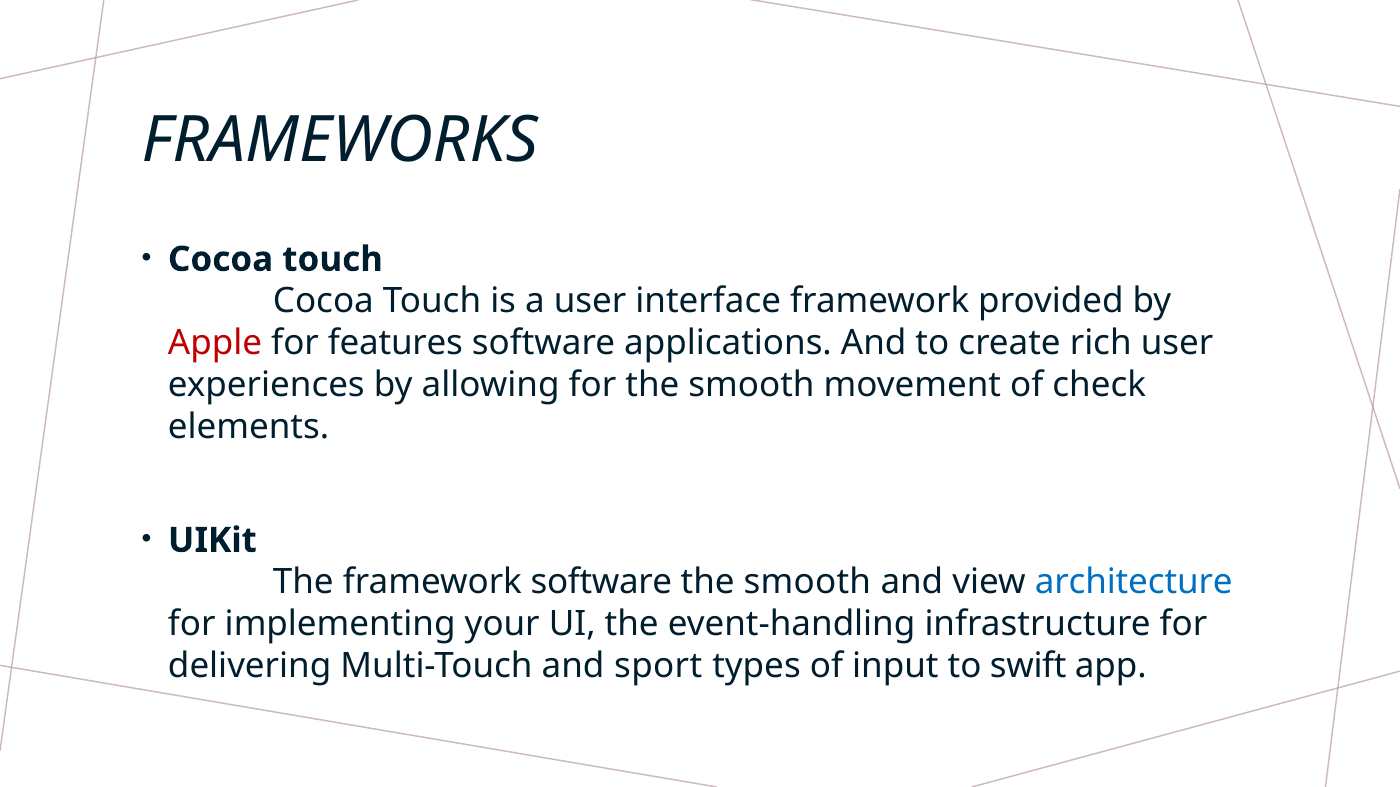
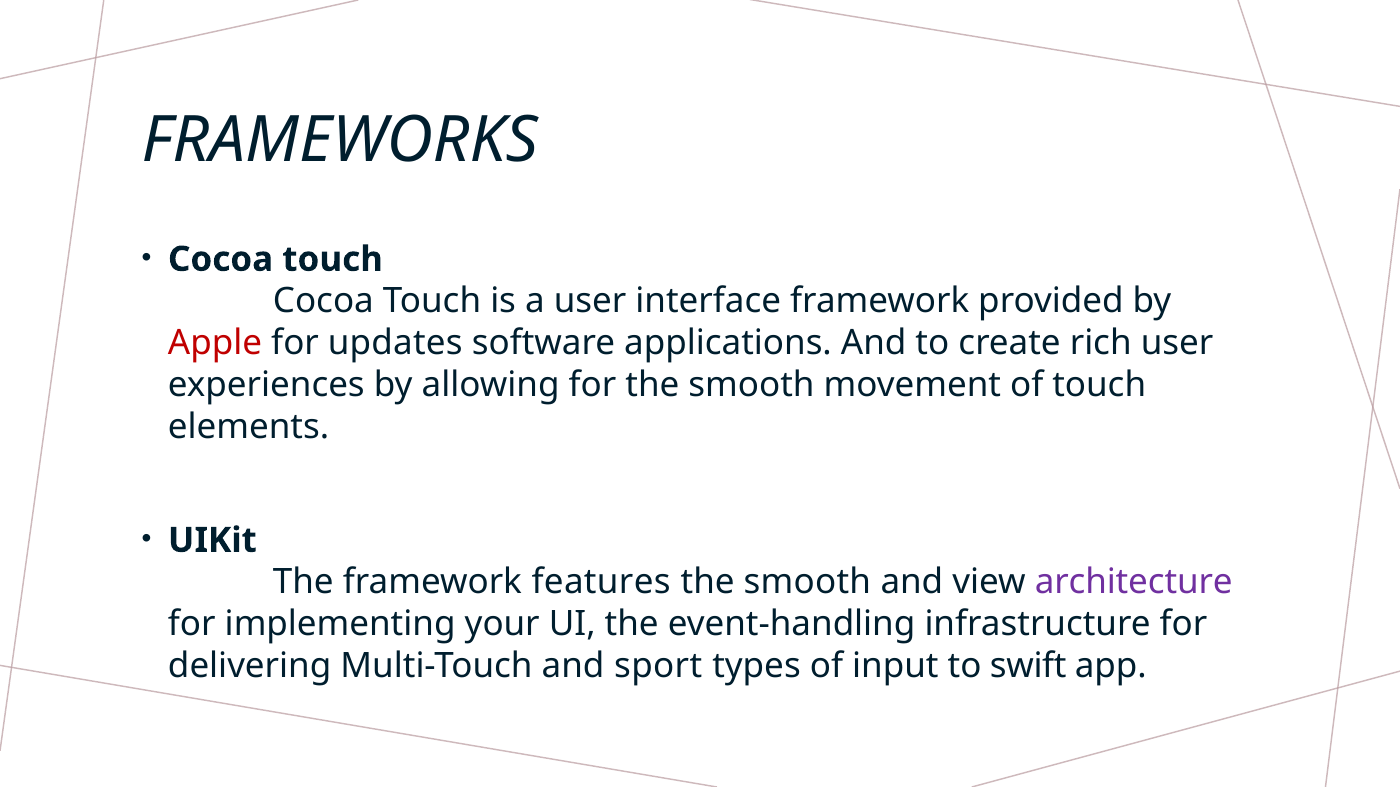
features: features -> updates
of check: check -> touch
framework software: software -> features
architecture colour: blue -> purple
